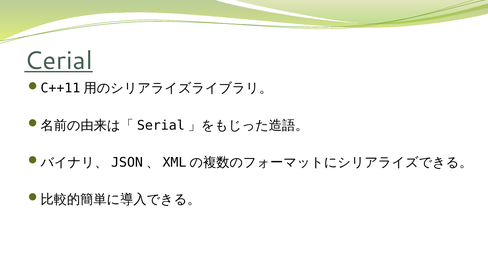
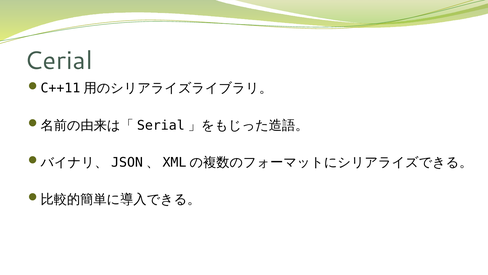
Cerial underline: present -> none
